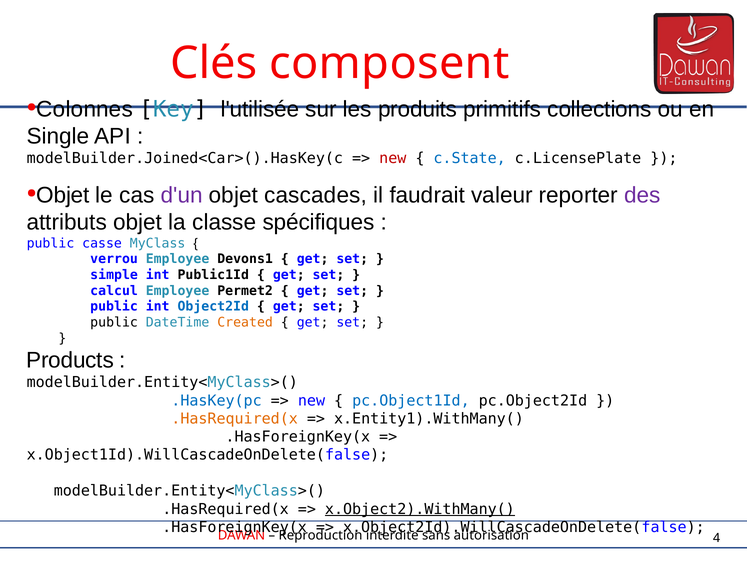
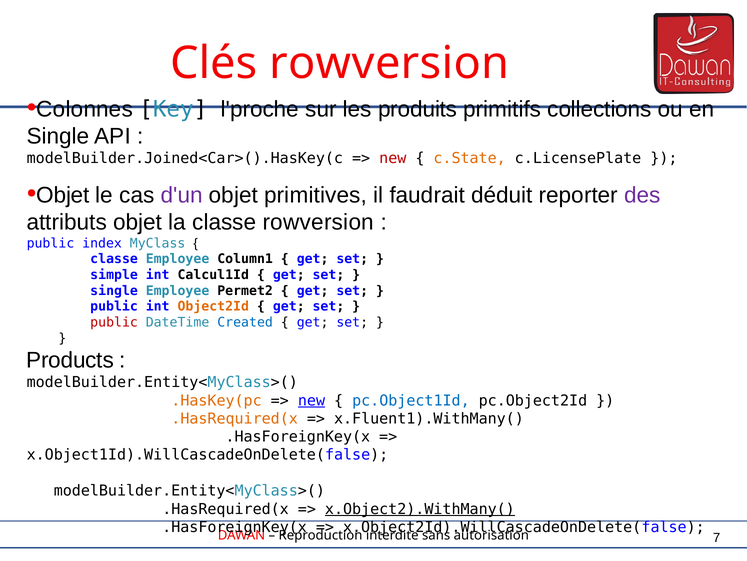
Clés composent: composent -> rowversion
l'utilisée: l'utilisée -> l'proche
c.State colour: blue -> orange
cascades: cascades -> primitives
valeur: valeur -> déduit
classe spécifiques: spécifiques -> rowversion
casse: casse -> index
verrou at (114, 259): verrou -> classe
Devons1: Devons1 -> Column1
Public1Id: Public1Id -> Calcul1Id
calcul at (114, 290): calcul -> single
Object2Id colour: blue -> orange
public at (114, 322) colour: black -> red
Created colour: orange -> blue
.HasKey(pc colour: blue -> orange
new at (312, 400) underline: none -> present
x.Entity1).WithMany(: x.Entity1).WithMany( -> x.Fluent1).WithMany(
4: 4 -> 7
